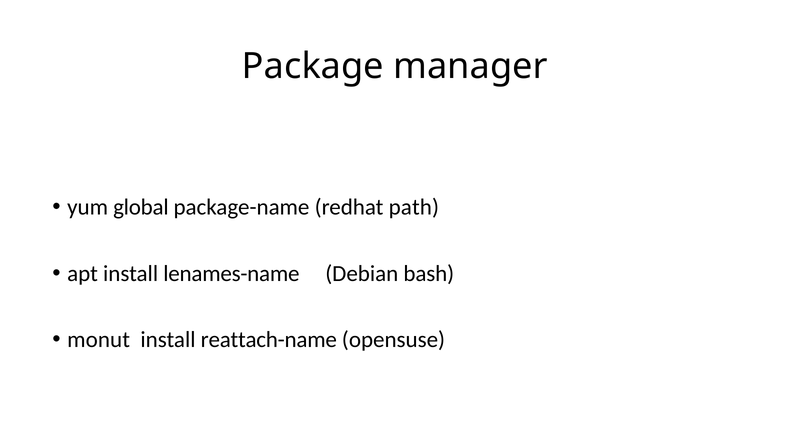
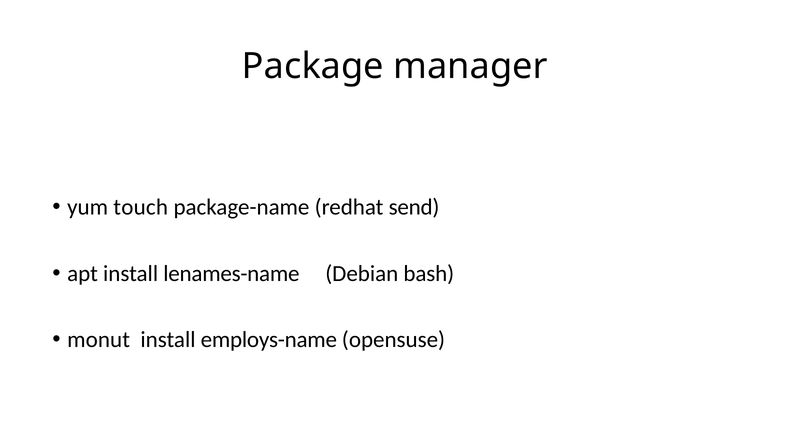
global: global -> touch
path: path -> send
reattach-name: reattach-name -> employs-name
